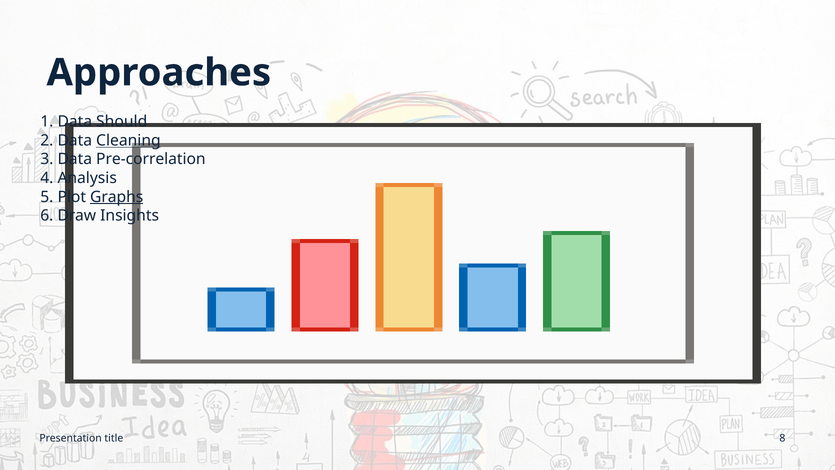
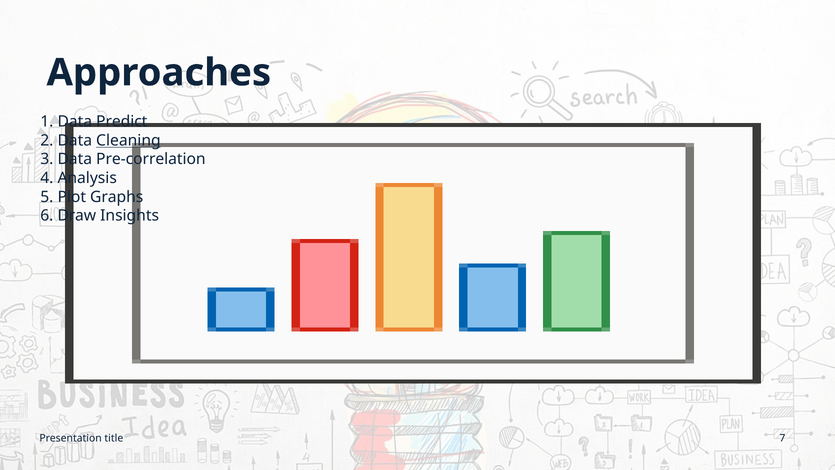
Should: Should -> Predict
Graphs underline: present -> none
8: 8 -> 7
